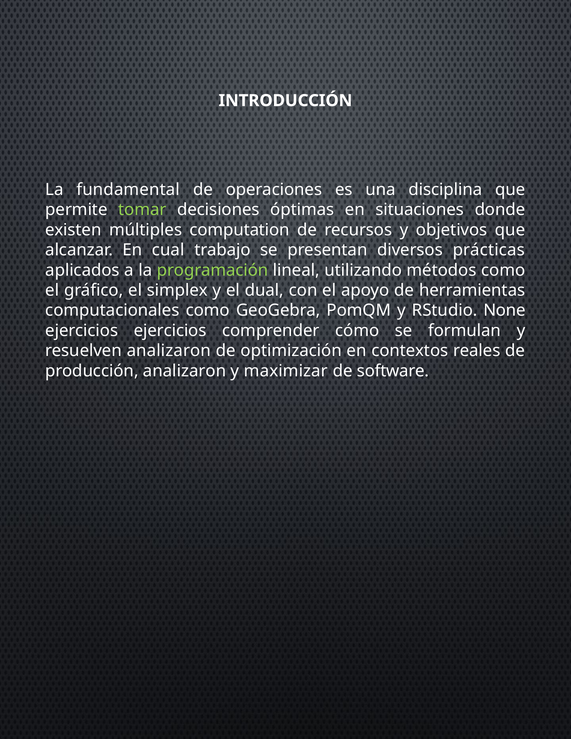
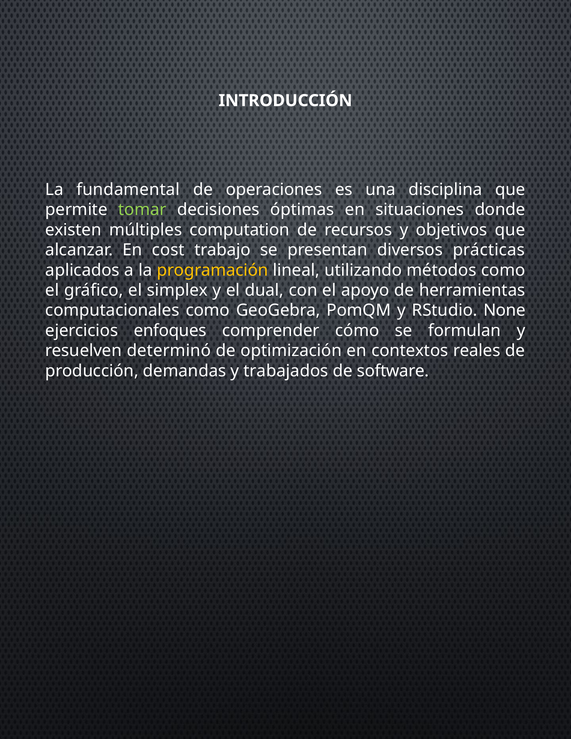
cual: cual -> cost
programación colour: light green -> yellow
ejercicios ejercicios: ejercicios -> enfoques
resuelven analizaron: analizaron -> determinó
producción analizaron: analizaron -> demandas
maximizar: maximizar -> trabajados
